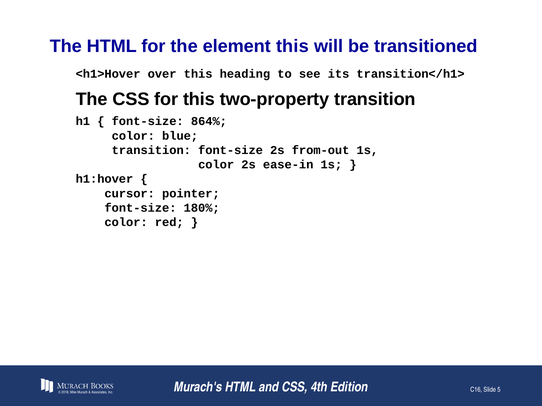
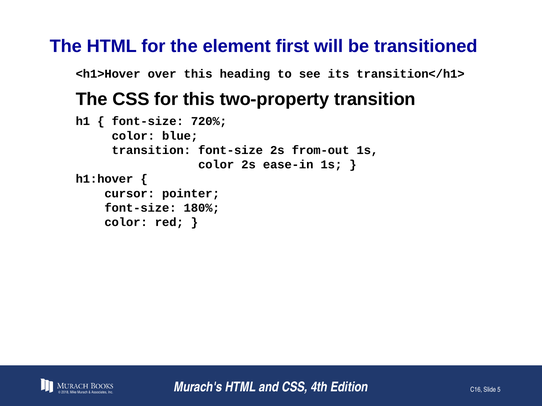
element this: this -> first
864%: 864% -> 720%
